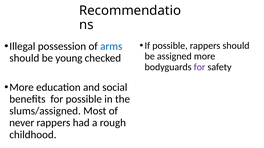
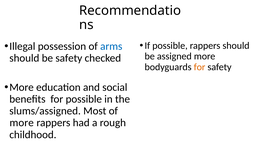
be young: young -> safety
for at (200, 67) colour: purple -> orange
never at (22, 123): never -> more
